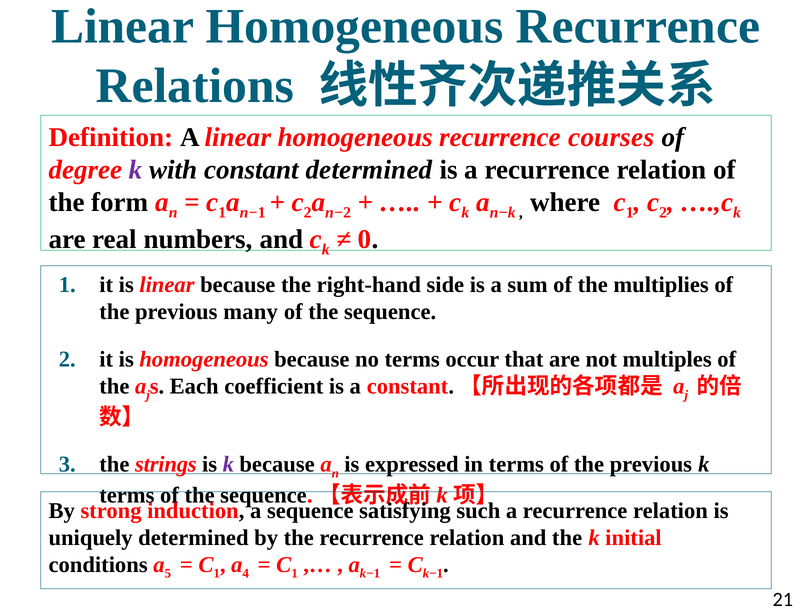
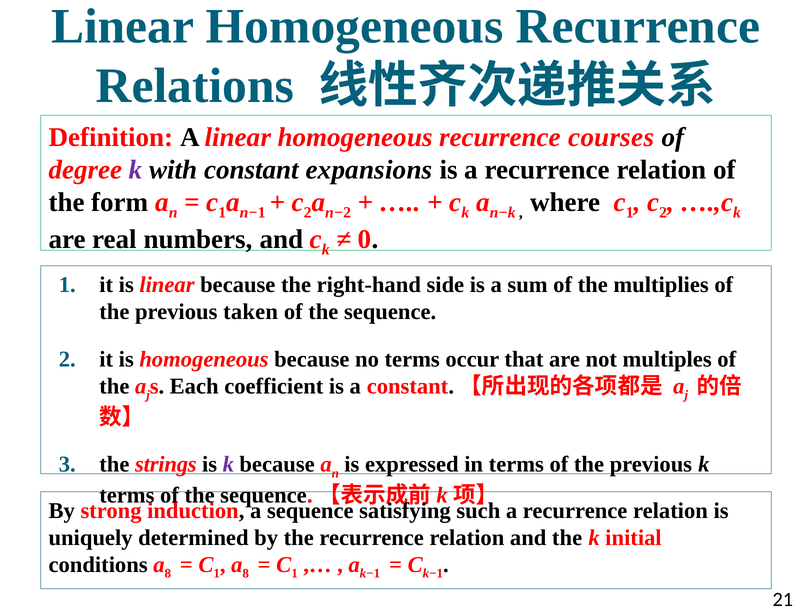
constant determined: determined -> expansions
many: many -> taken
conditions a 5: 5 -> 8
4 at (246, 574): 4 -> 8
